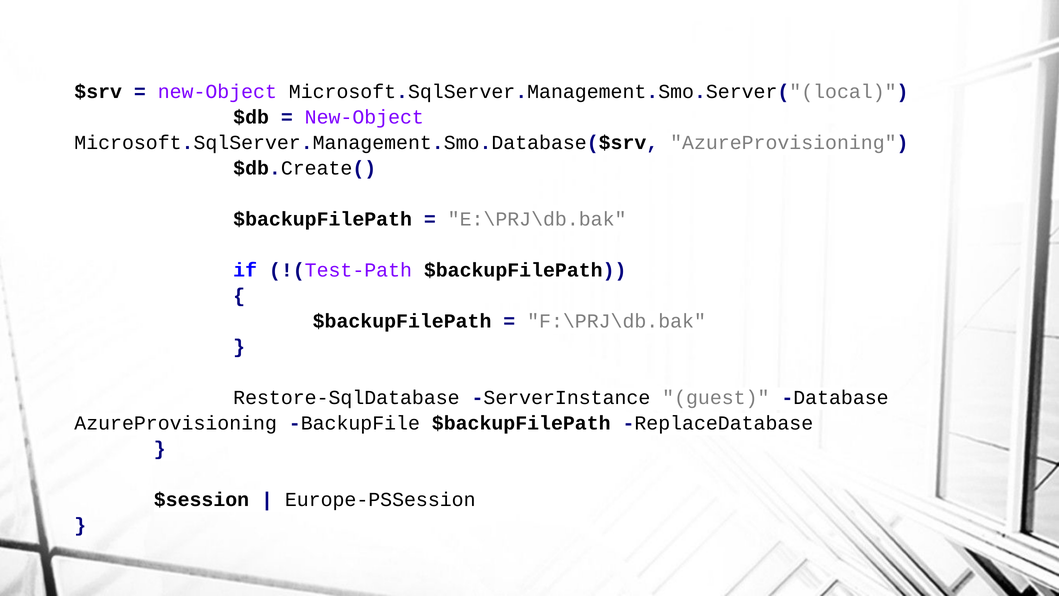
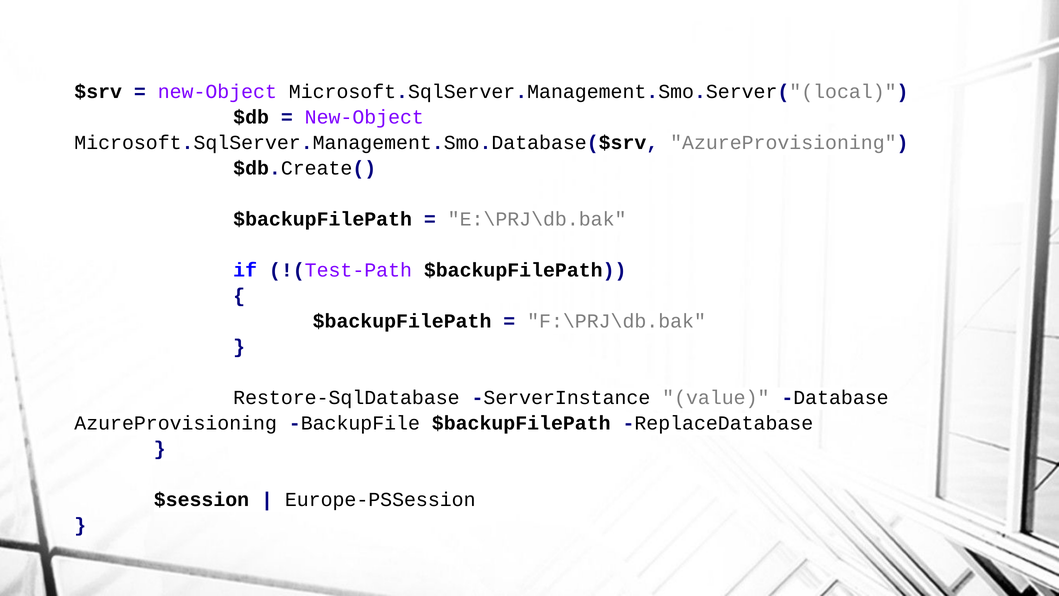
guest: guest -> value
